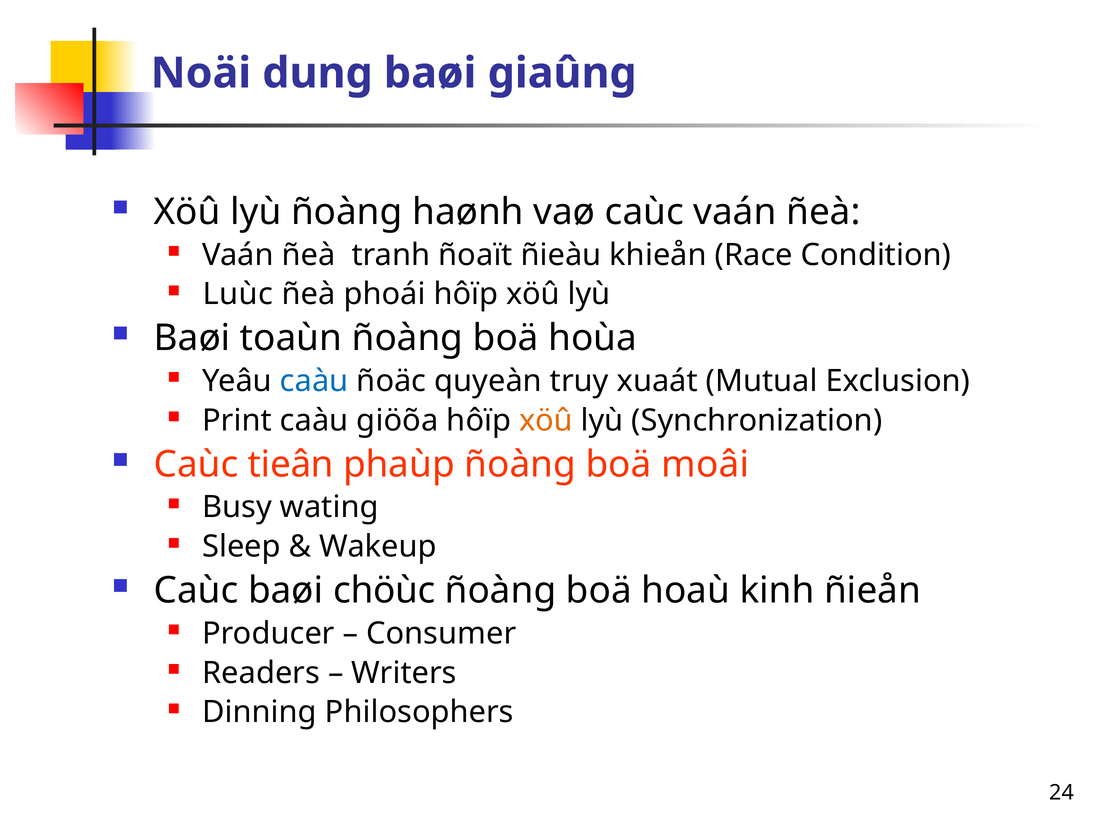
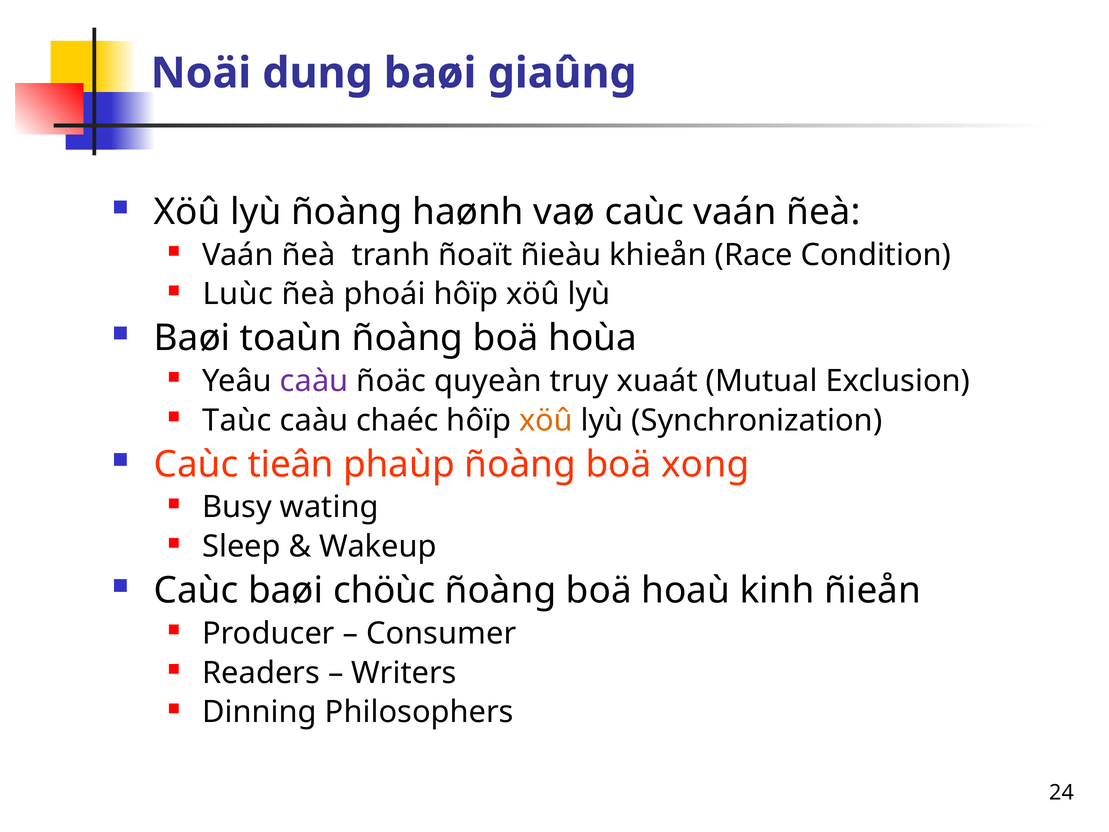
caàu at (314, 381) colour: blue -> purple
Print: Print -> Taùc
giöõa: giöõa -> chaéc
moâi: moâi -> xong
